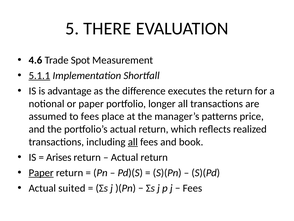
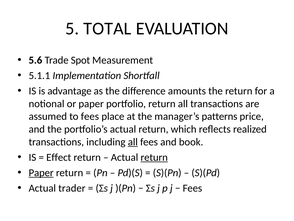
THERE: THERE -> TOTAL
4.6: 4.6 -> 5.6
5.1.1 underline: present -> none
executes: executes -> amounts
portfolio longer: longer -> return
Arises: Arises -> Effect
return at (154, 157) underline: none -> present
suited: suited -> trader
